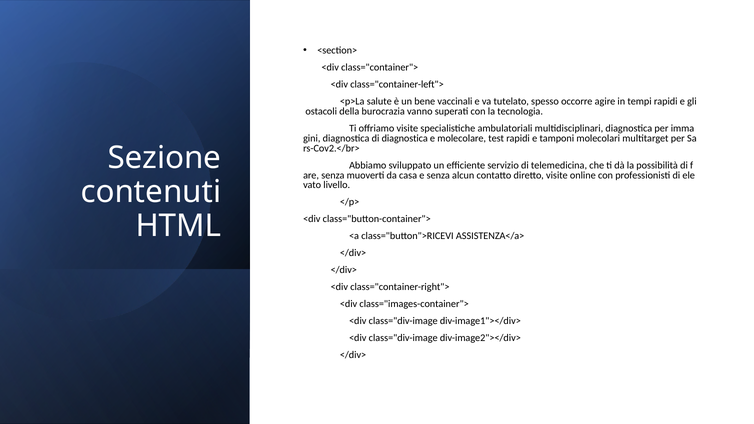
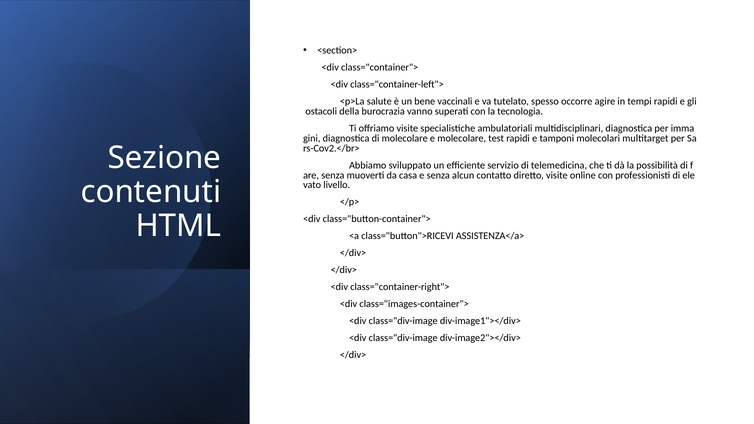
di diagnostica: diagnostica -> molecolare
